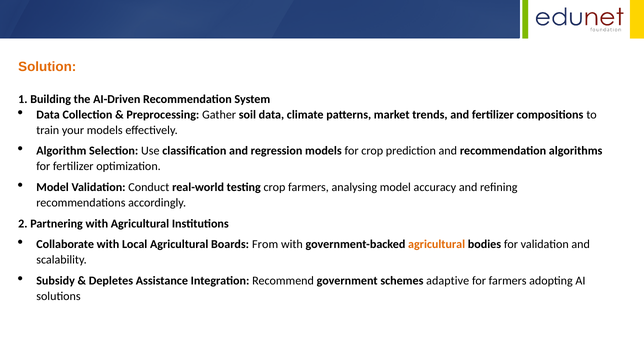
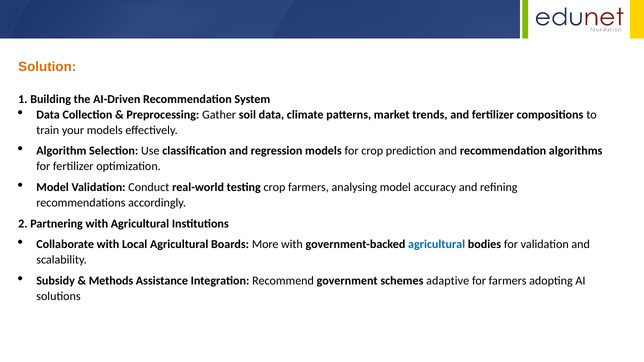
From: From -> More
agricultural at (437, 245) colour: orange -> blue
Depletes: Depletes -> Methods
